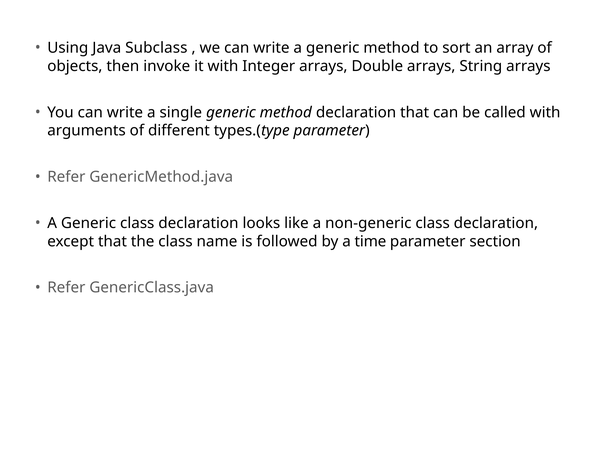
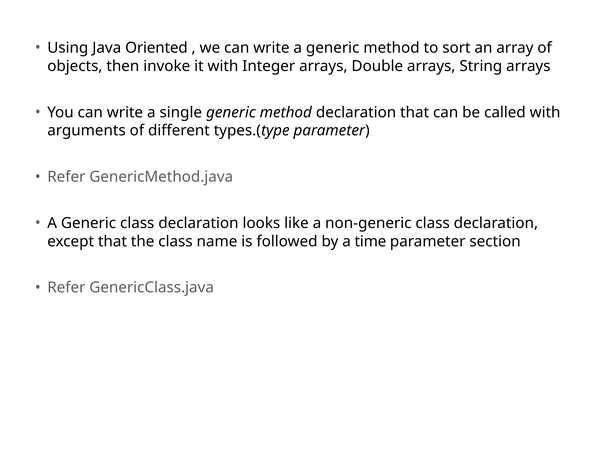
Subclass: Subclass -> Oriented
